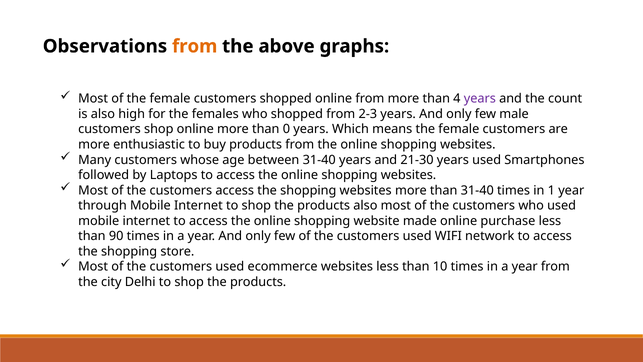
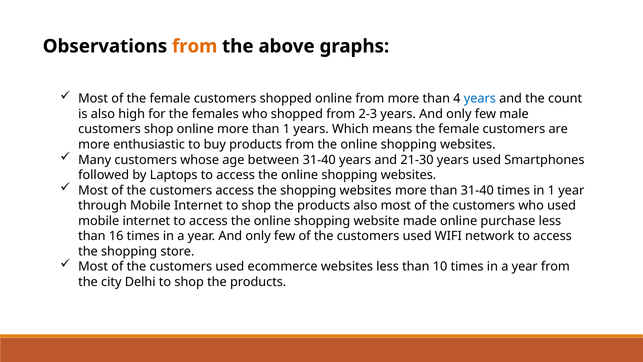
years at (480, 99) colour: purple -> blue
than 0: 0 -> 1
90: 90 -> 16
